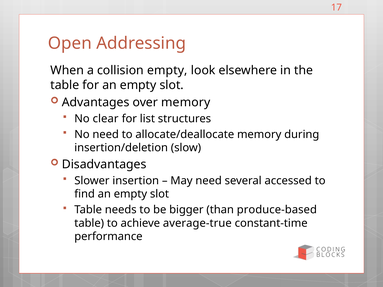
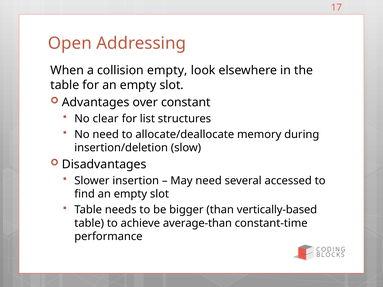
over memory: memory -> constant
produce-based: produce-based -> vertically-based
average-true: average-true -> average-than
